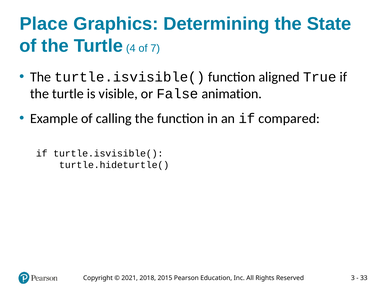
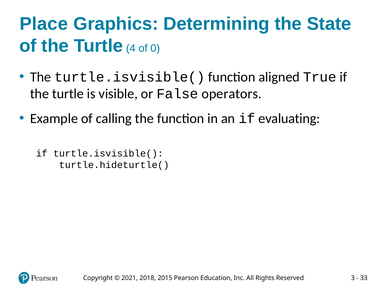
7: 7 -> 0
animation: animation -> operators
compared: compared -> evaluating
